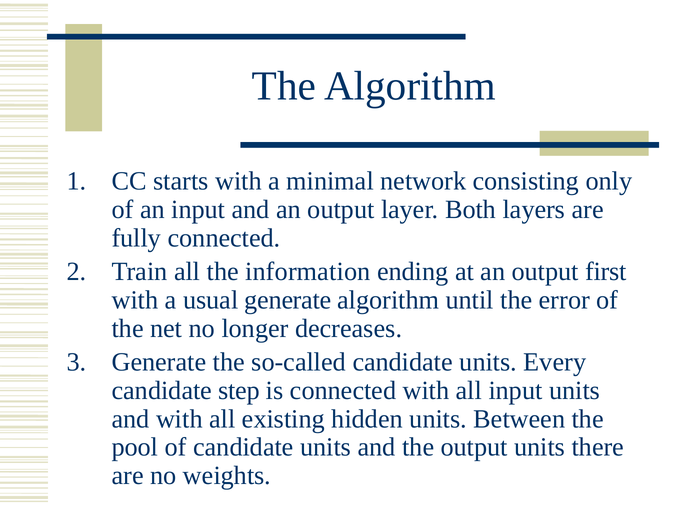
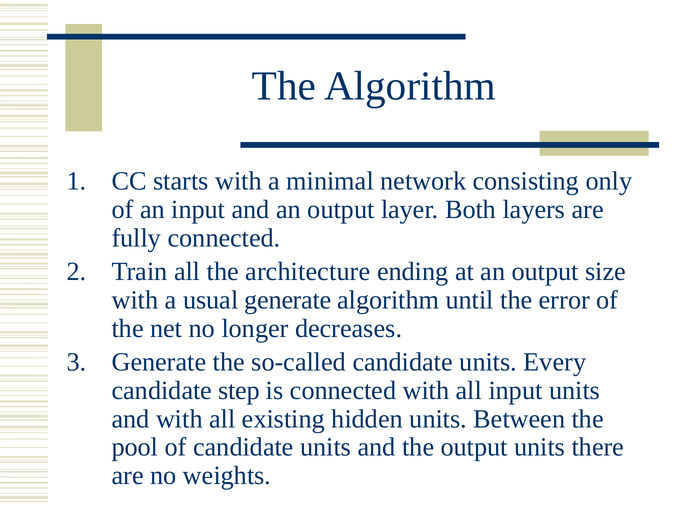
information: information -> architecture
first: first -> size
